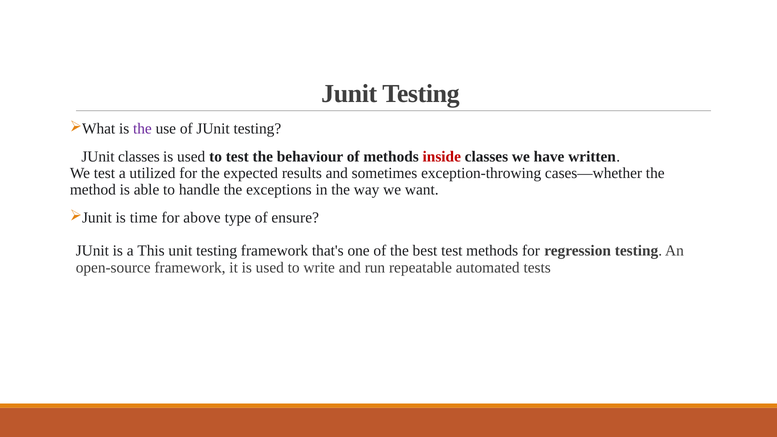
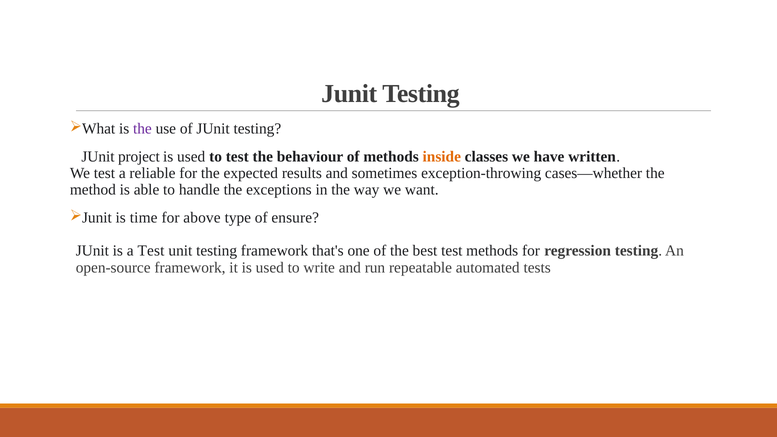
JUnit classes: classes -> project
inside colour: red -> orange
utilized: utilized -> reliable
a This: This -> Test
